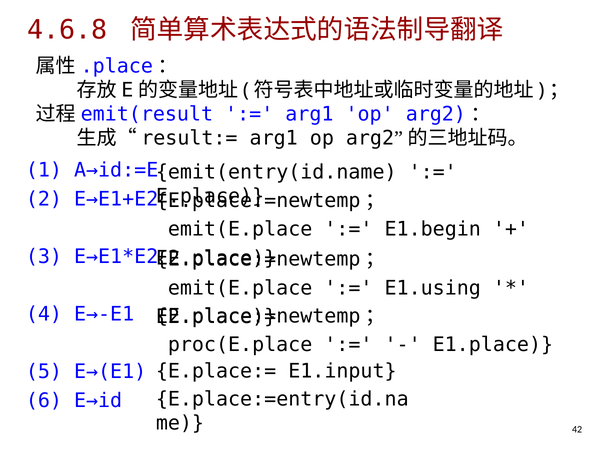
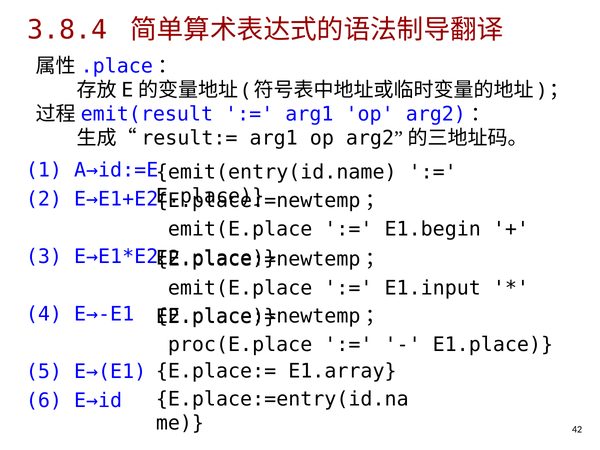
4.6.8: 4.6.8 -> 3.8.4
E1.using: E1.using -> E1.input
E1.input: E1.input -> E1.array
